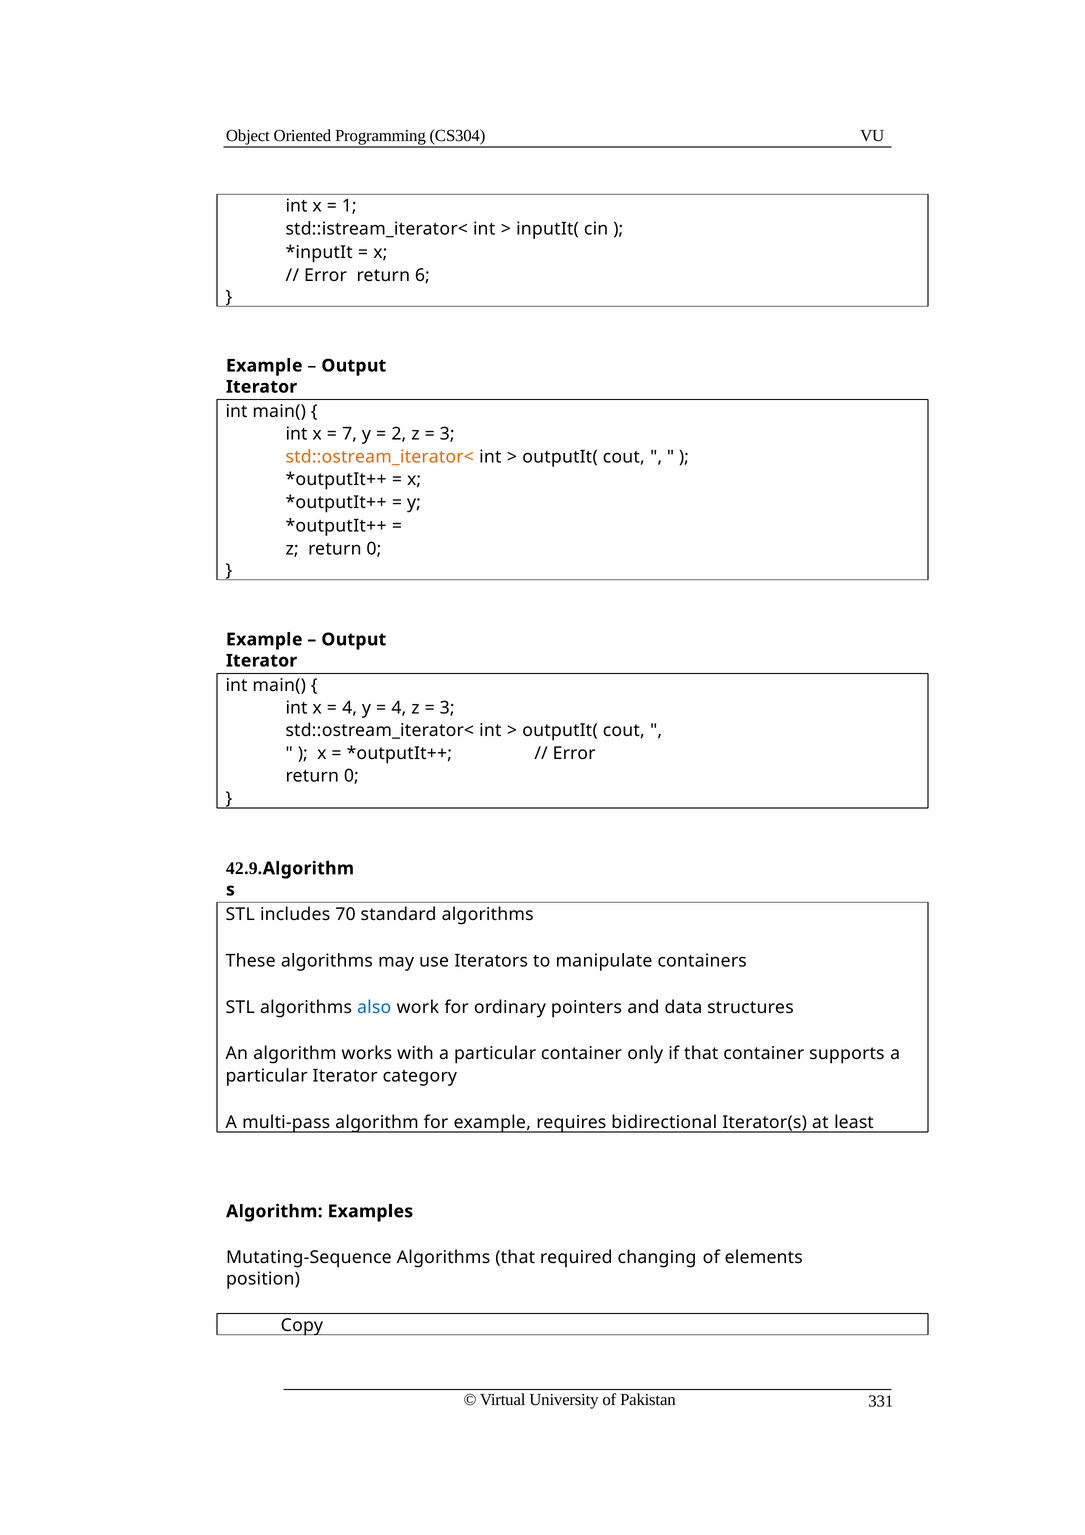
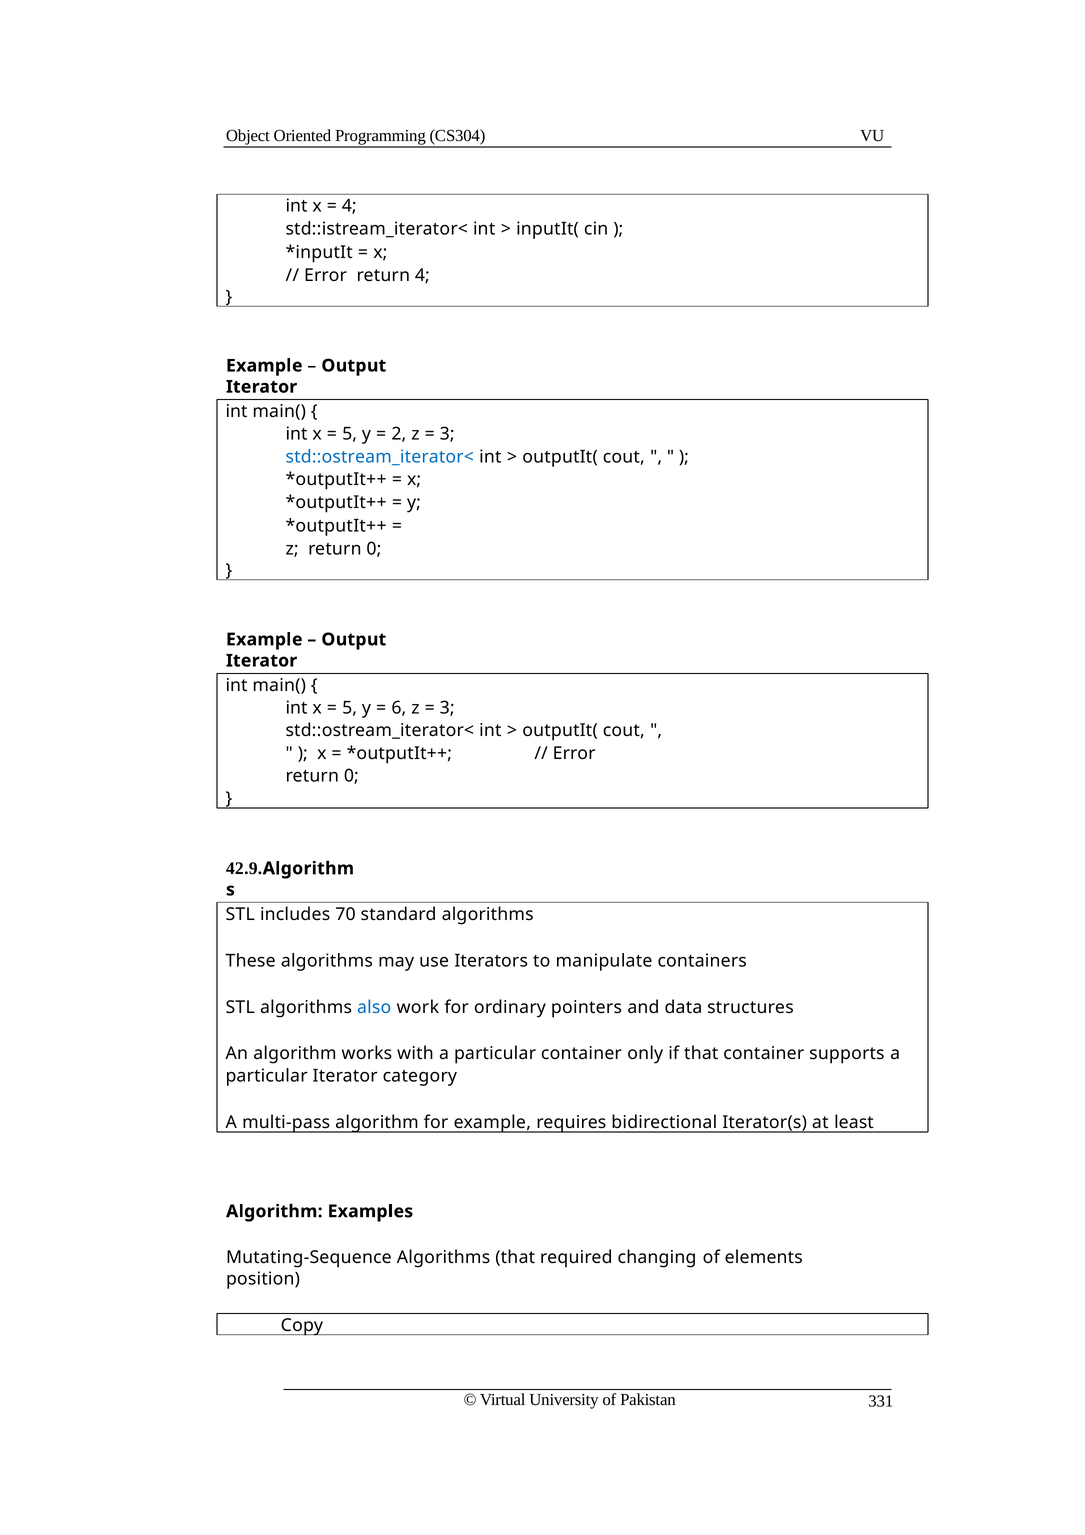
1 at (349, 206): 1 -> 4
return 6: 6 -> 4
7 at (350, 434): 7 -> 5
std::ostream_iterator< at (380, 457) colour: orange -> blue
4 at (350, 708): 4 -> 5
4 at (399, 708): 4 -> 6
